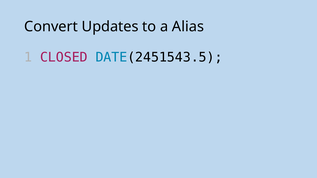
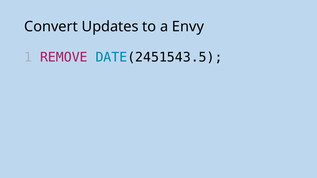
Alias: Alias -> Envy
CLOSED: CLOSED -> REMOVE
